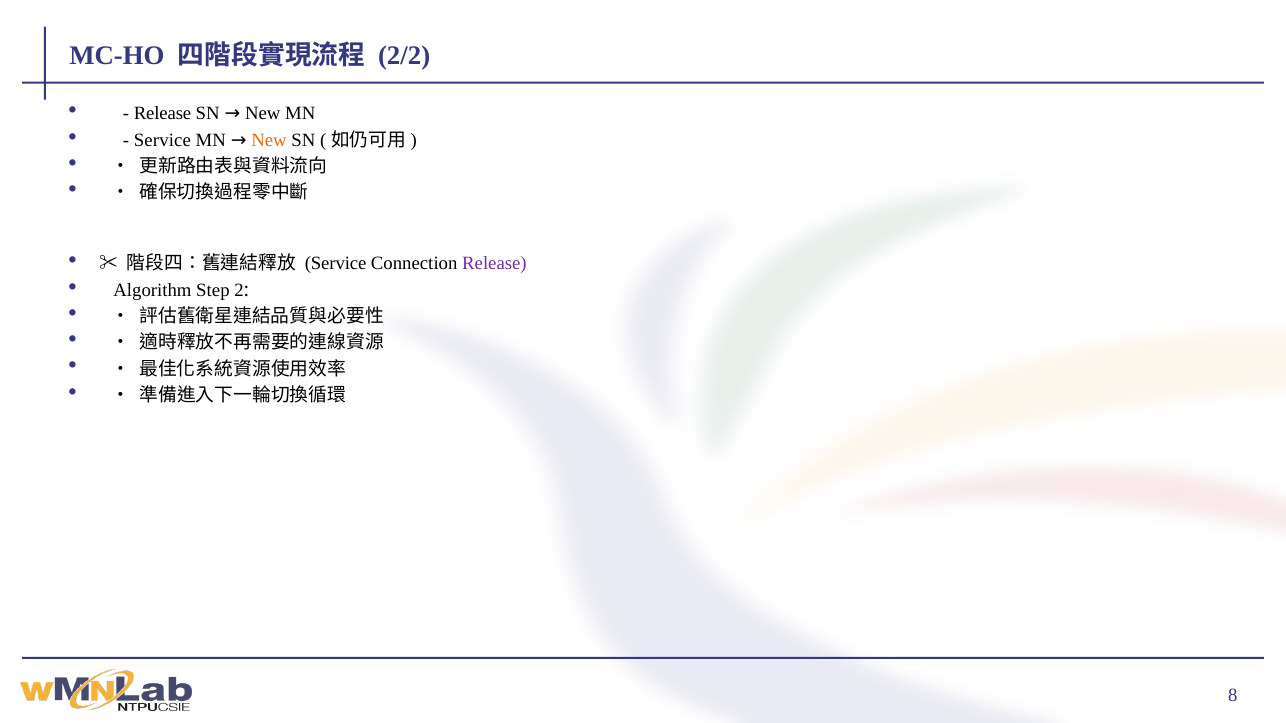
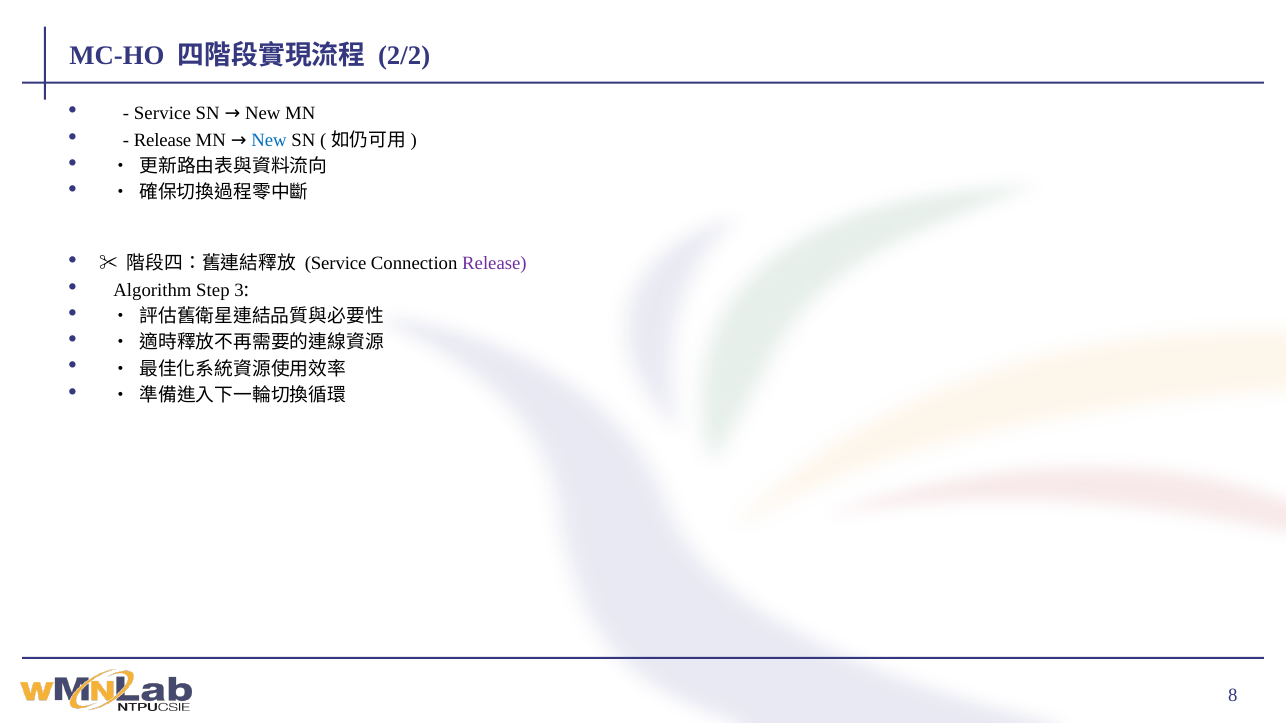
Release at (163, 114): Release -> Service
Service at (162, 140): Service -> Release
New at (269, 140) colour: orange -> blue
2: 2 -> 3
